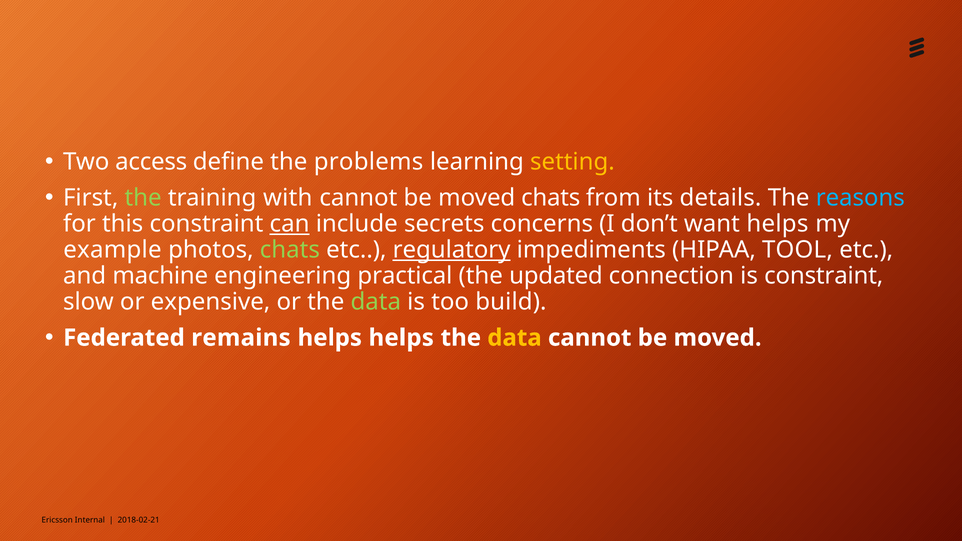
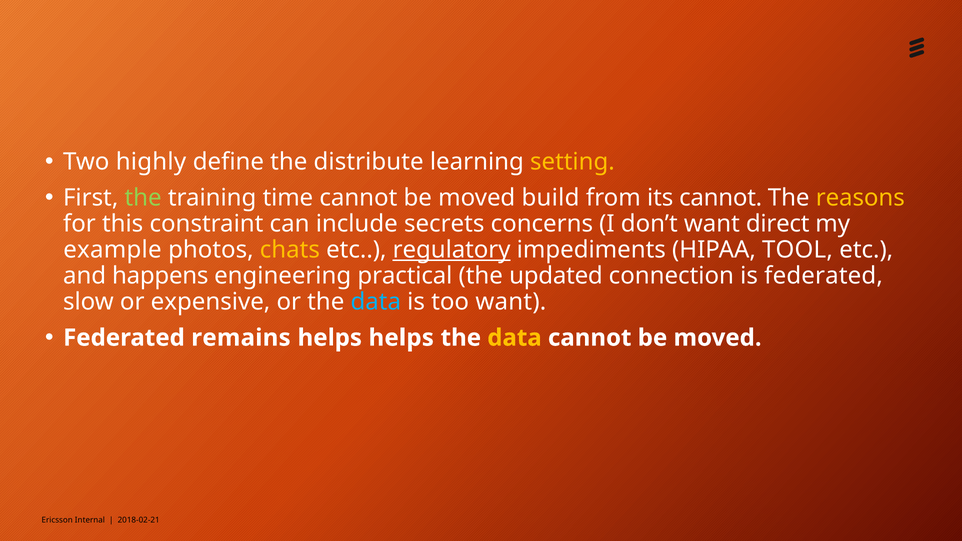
access: access -> highly
problems: problems -> distribute
with: with -> time
moved chats: chats -> build
its details: details -> cannot
reasons colour: light blue -> yellow
can underline: present -> none
want helps: helps -> direct
chats at (290, 250) colour: light green -> yellow
machine: machine -> happens
is constraint: constraint -> federated
data at (376, 302) colour: light green -> light blue
too build: build -> want
